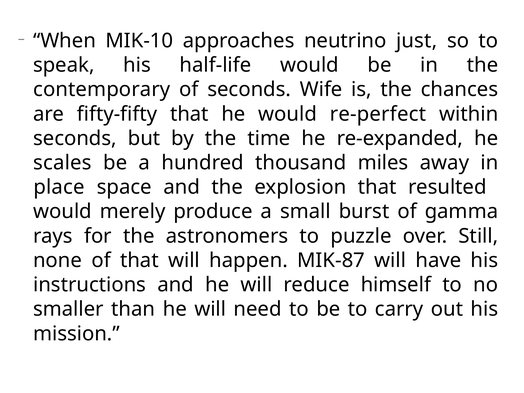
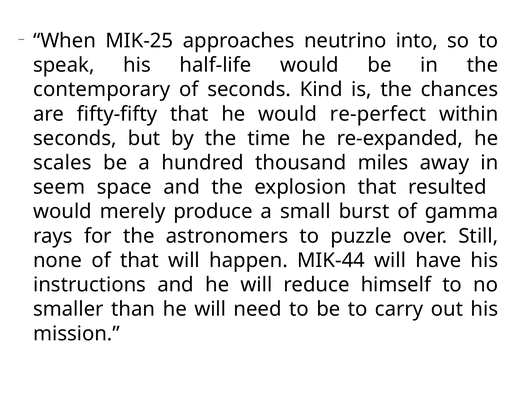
MIK-10: MIK-10 -> MIK-25
just: just -> into
Wife: Wife -> Kind
place: place -> seem
MIK-87: MIK-87 -> MIK-44
